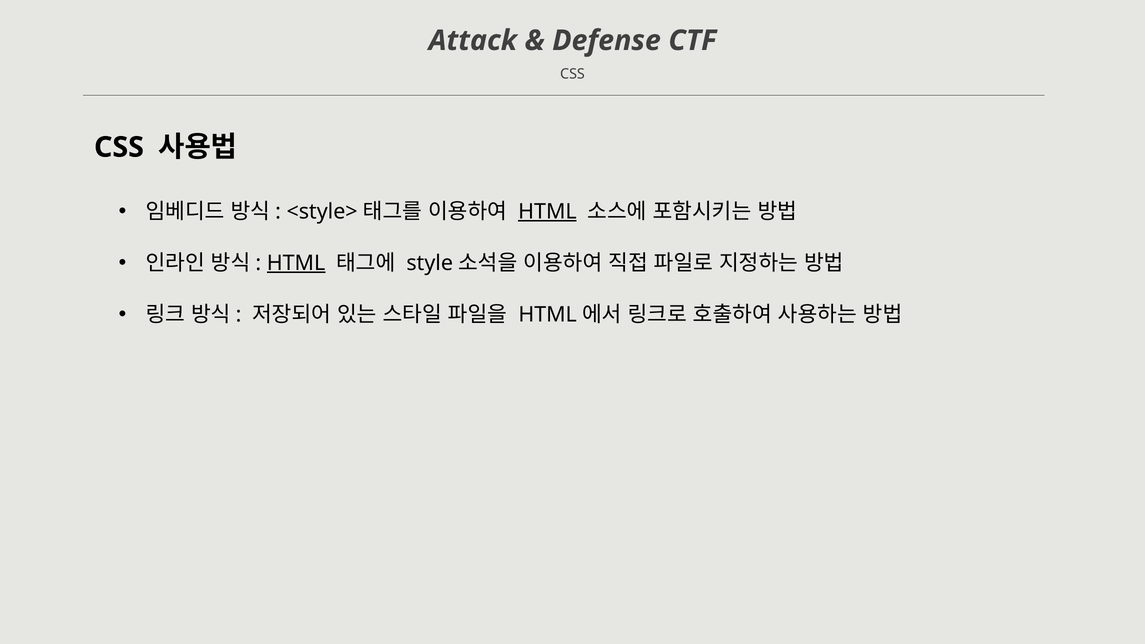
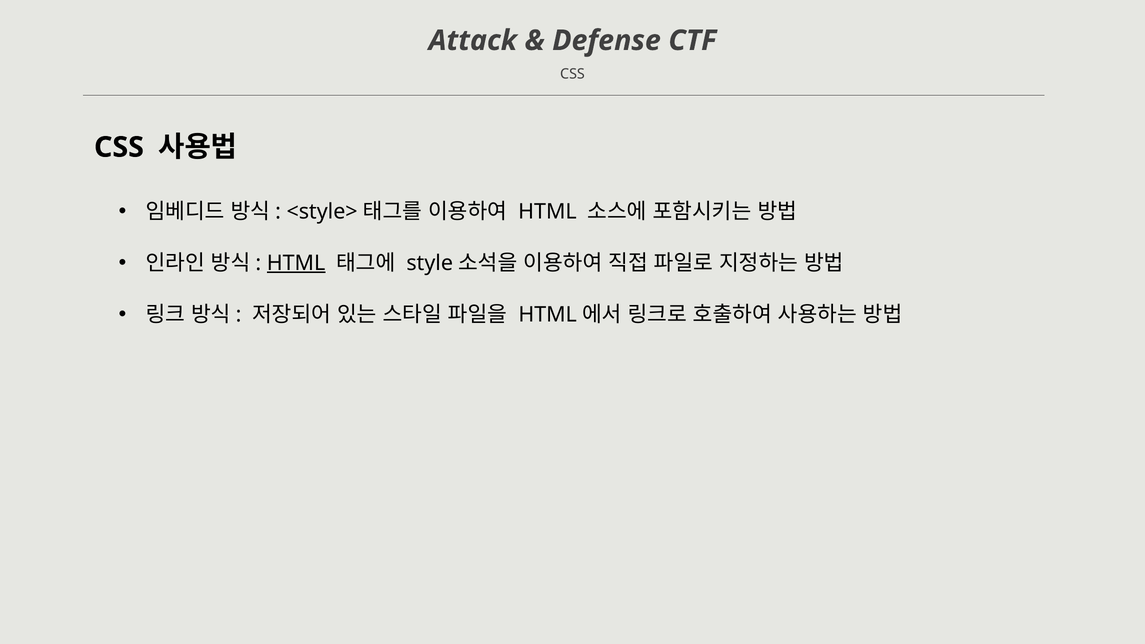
HTML at (547, 212) underline: present -> none
